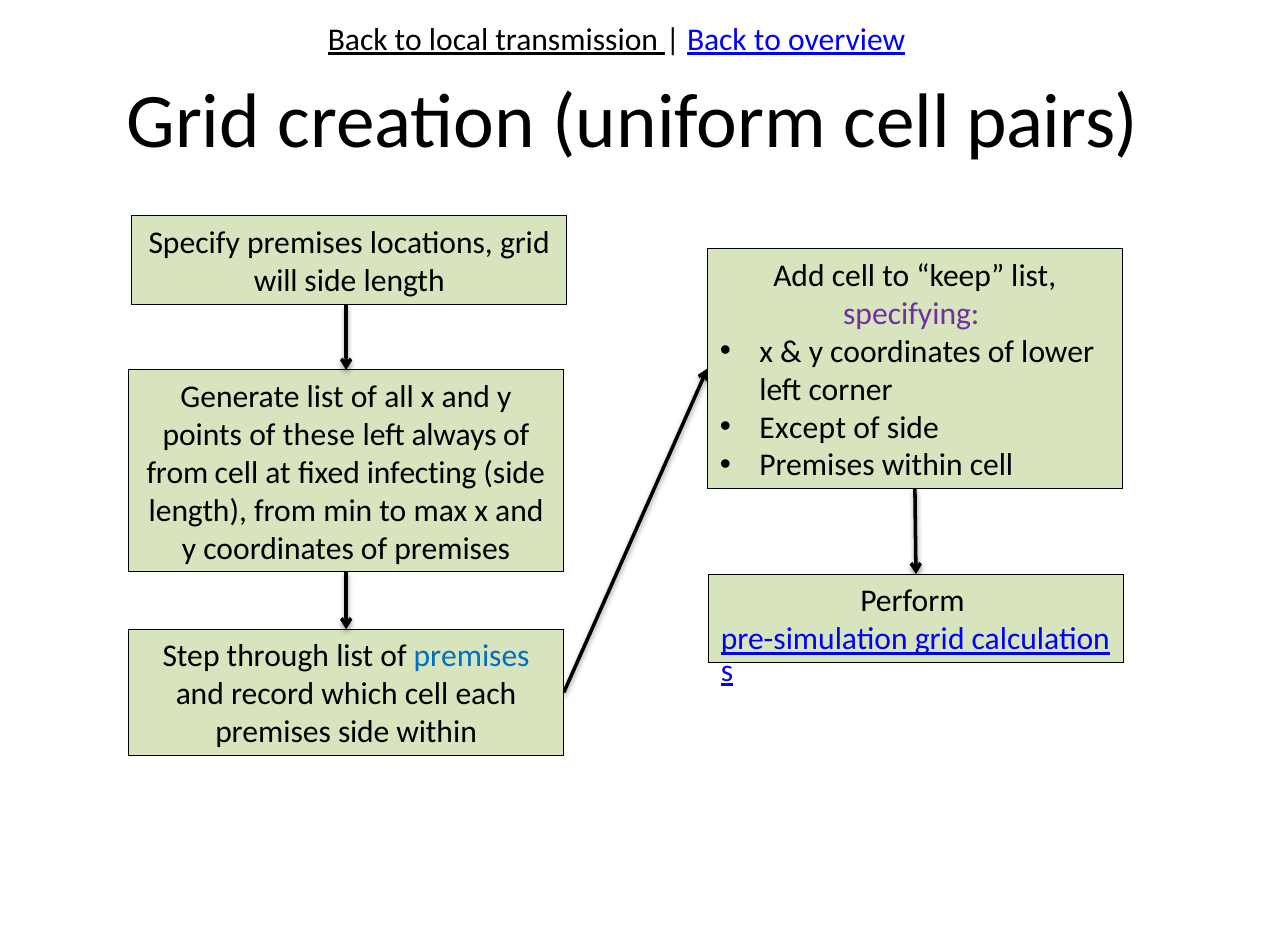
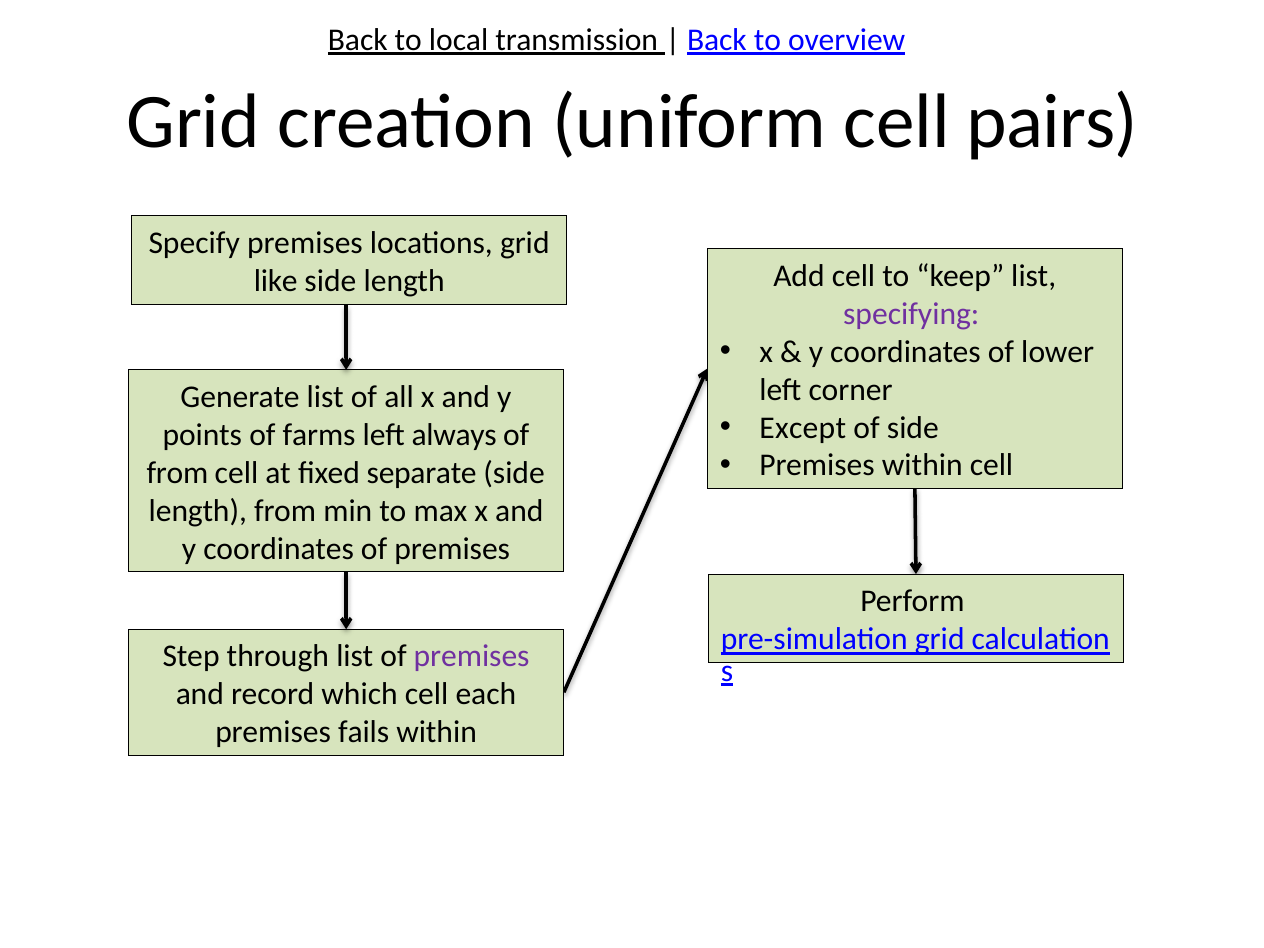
will: will -> like
these: these -> farms
infecting: infecting -> separate
premises at (472, 657) colour: blue -> purple
premises side: side -> fails
